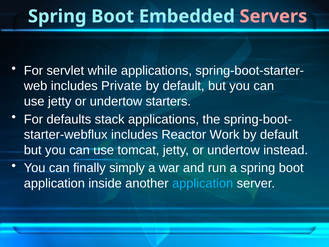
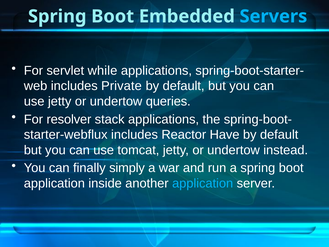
Servers colour: pink -> light blue
starters: starters -> queries
defaults: defaults -> resolver
Work: Work -> Have
